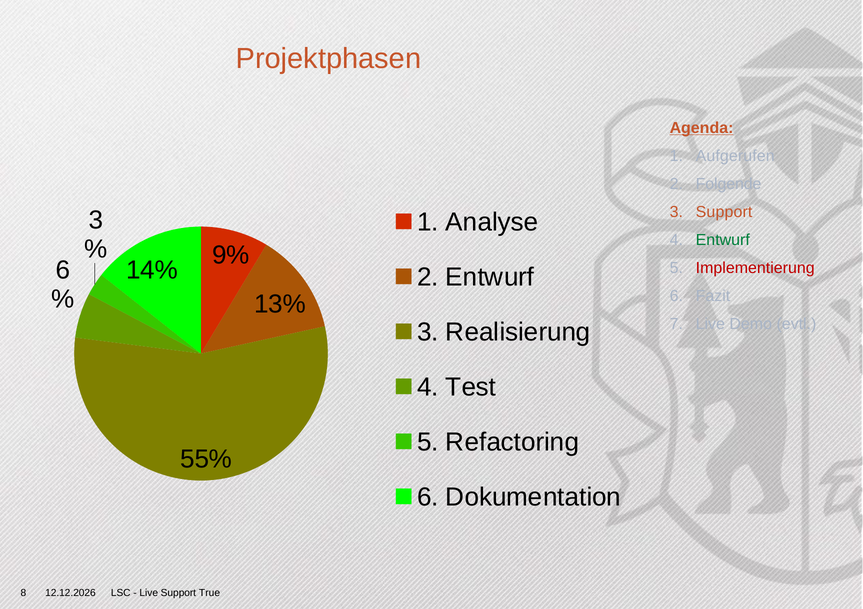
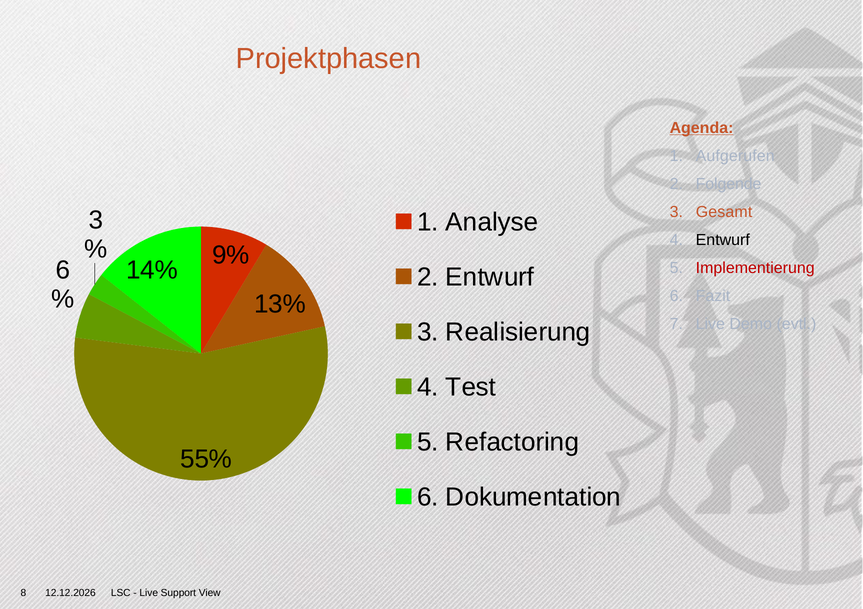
3 Support: Support -> Gesamt
Entwurf at (723, 240) colour: green -> black
True: True -> View
